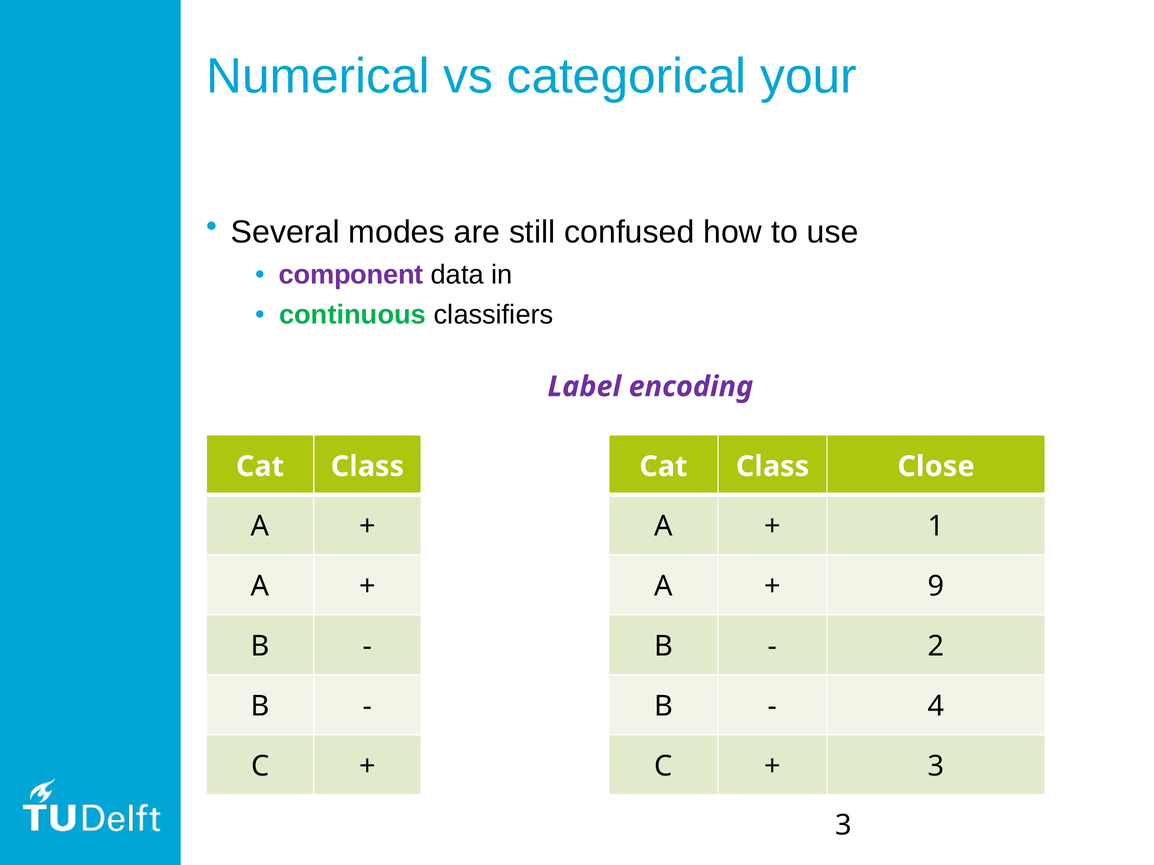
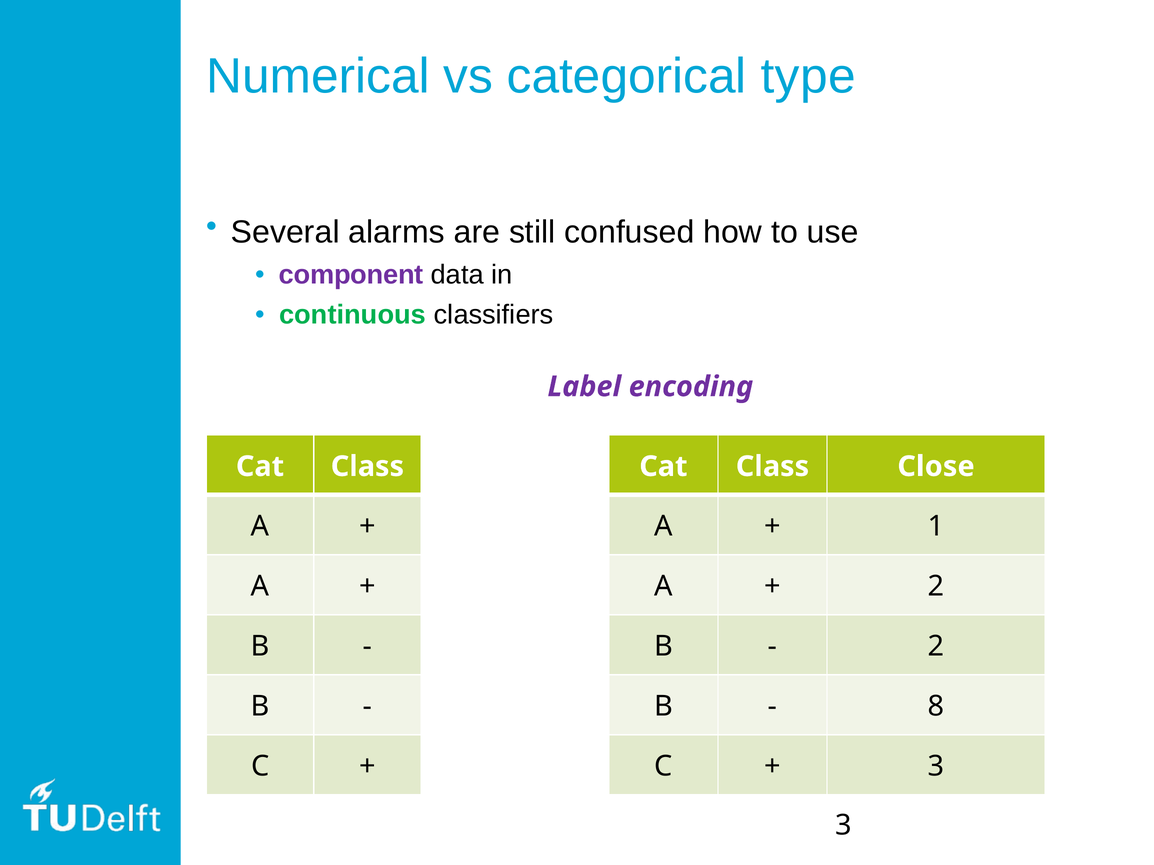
your: your -> type
modes: modes -> alarms
9 at (936, 587): 9 -> 2
4: 4 -> 8
